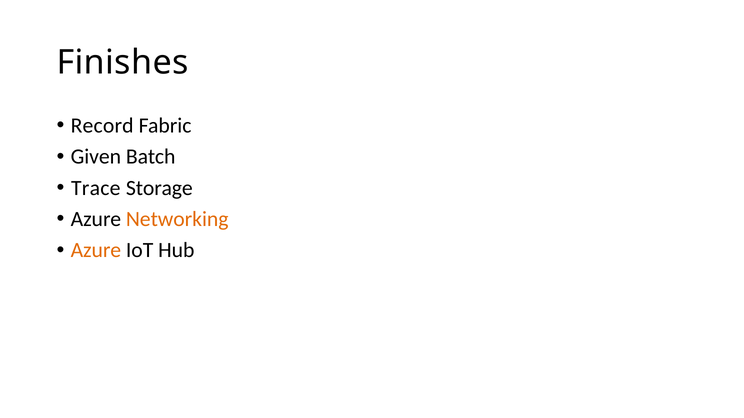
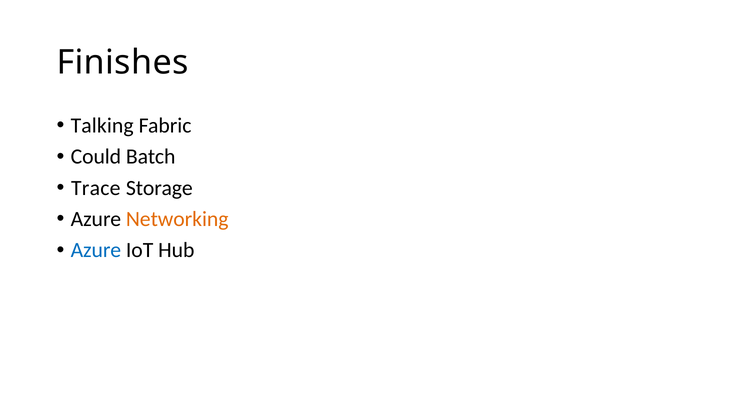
Record: Record -> Talking
Given: Given -> Could
Azure at (96, 251) colour: orange -> blue
